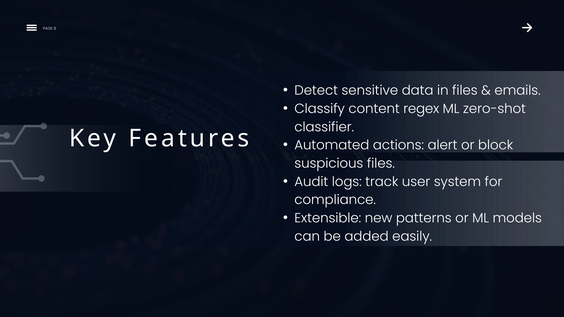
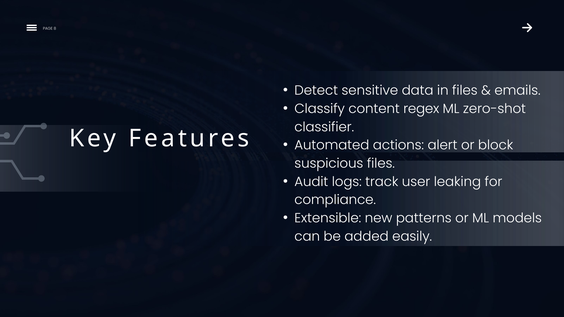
system: system -> leaking
